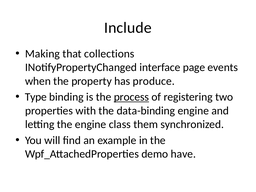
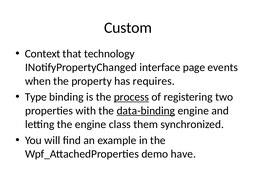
Include: Include -> Custom
Making: Making -> Context
collections: collections -> technology
produce: produce -> requires
data-binding underline: none -> present
